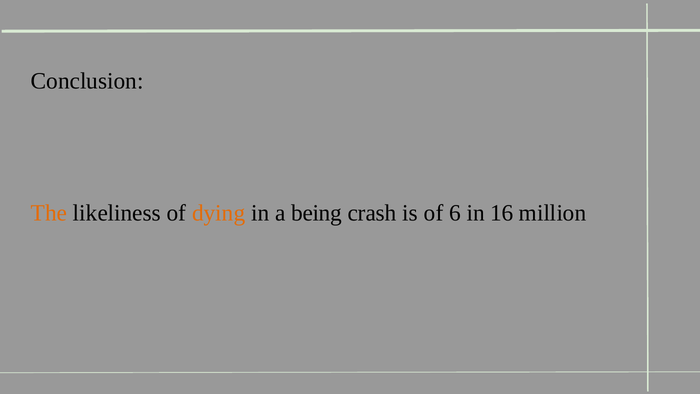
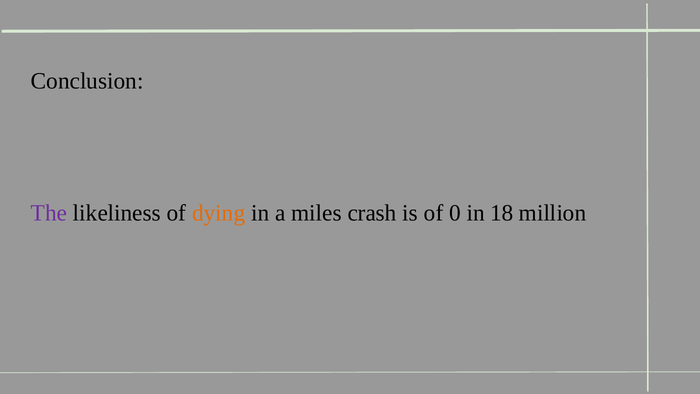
The colour: orange -> purple
being: being -> miles
6: 6 -> 0
16: 16 -> 18
